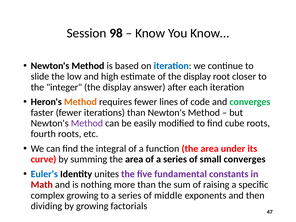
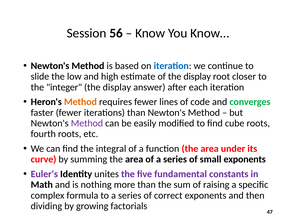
98: 98 -> 56
small converges: converges -> exponents
Euler's colour: blue -> purple
Math colour: red -> black
complex growing: growing -> formula
middle: middle -> correct
